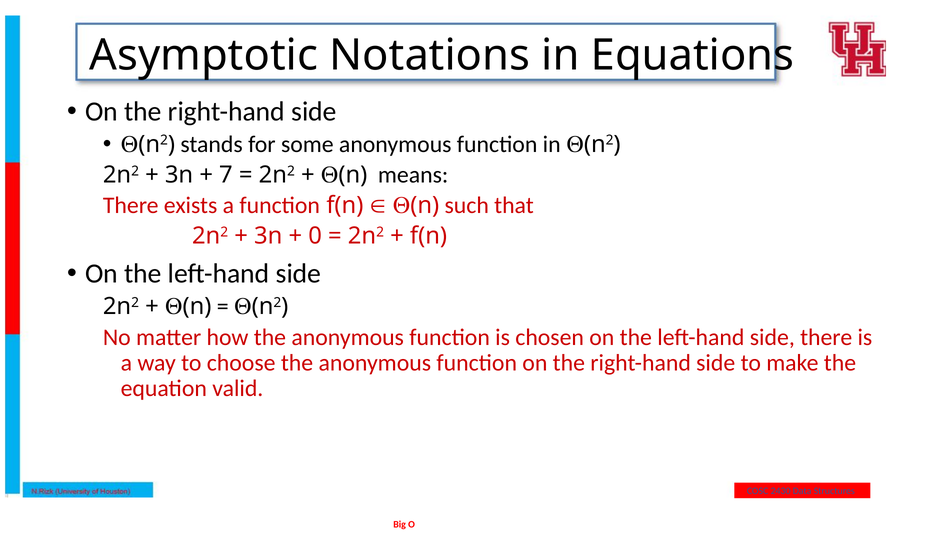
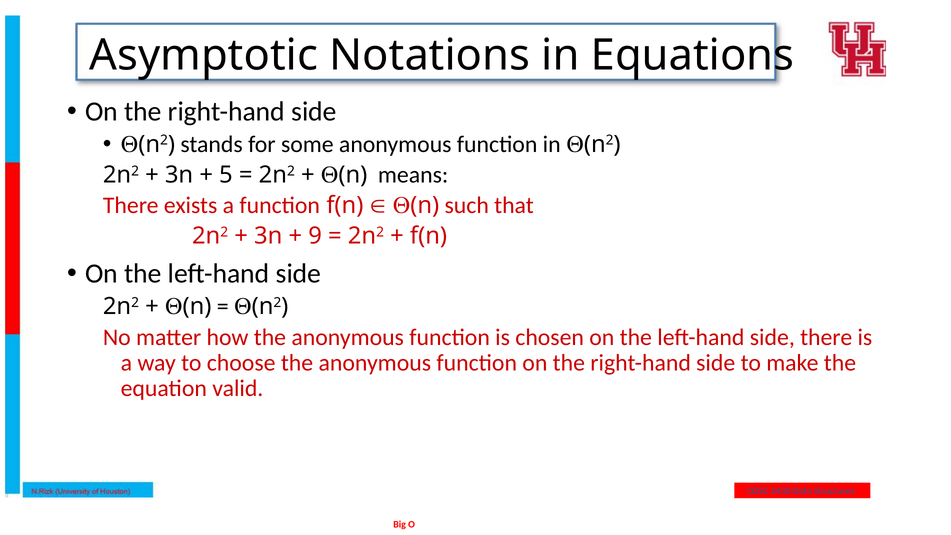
7: 7 -> 5
0: 0 -> 9
